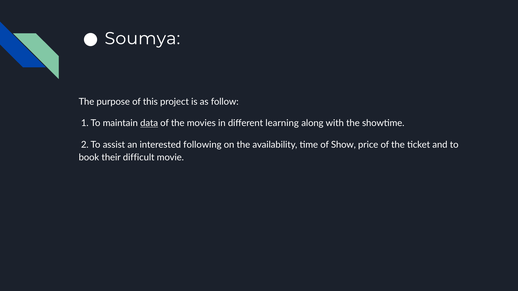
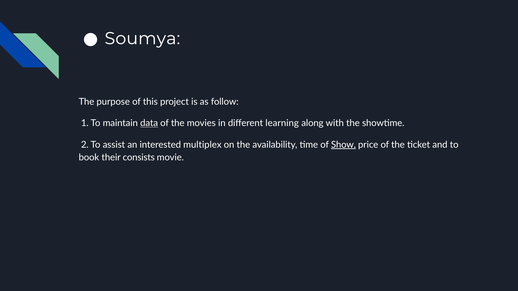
following: following -> multiplex
Show underline: none -> present
difficult: difficult -> consists
